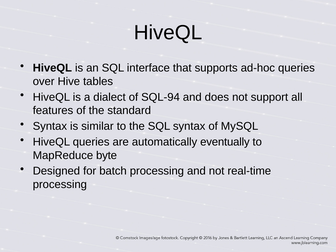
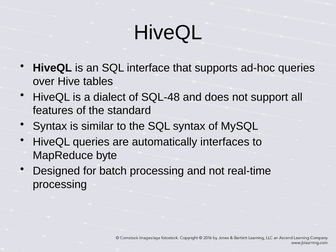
SQL-94: SQL-94 -> SQL-48
eventually: eventually -> interfaces
